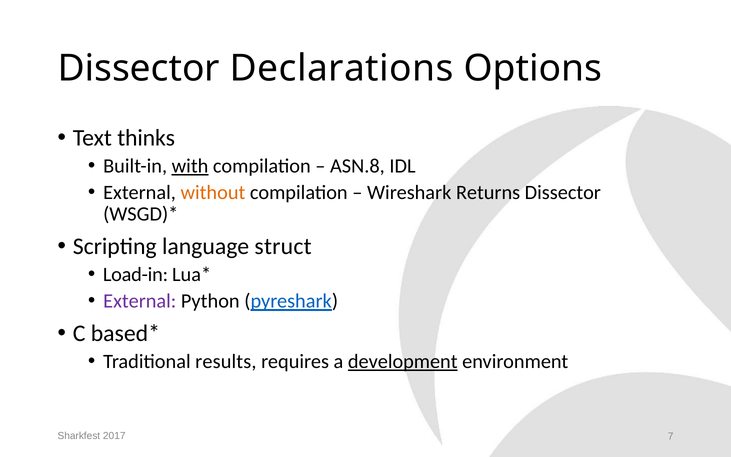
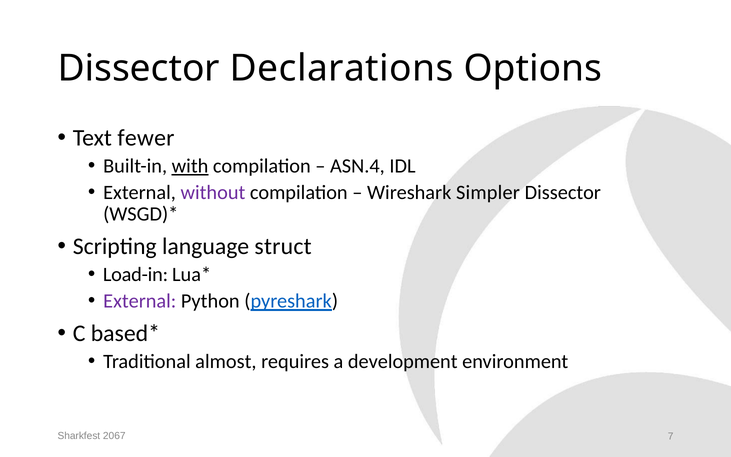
thinks: thinks -> fewer
ASN.8: ASN.8 -> ASN.4
without colour: orange -> purple
Returns: Returns -> Simpler
results: results -> almost
development underline: present -> none
2017: 2017 -> 2067
